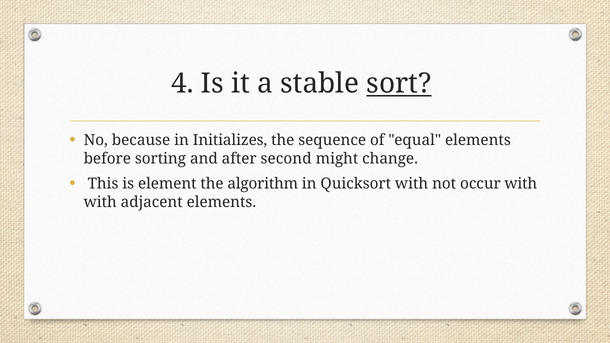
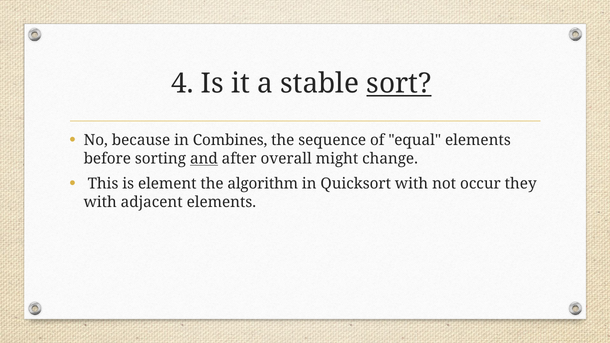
Initializes: Initializes -> Combines
and underline: none -> present
second: second -> overall
occur with: with -> they
